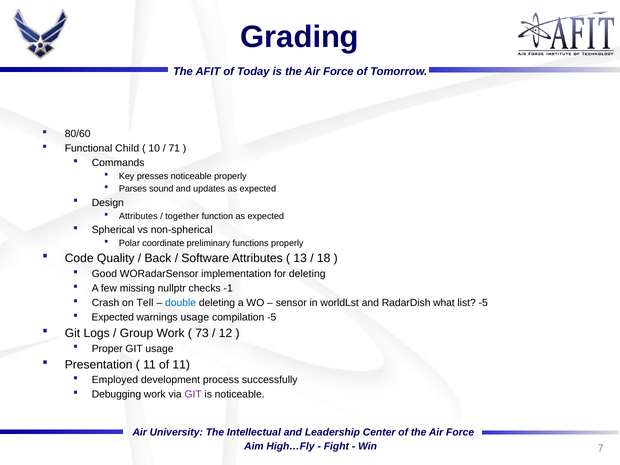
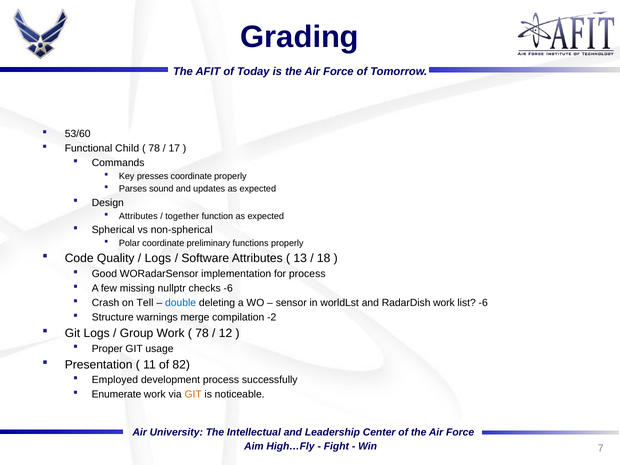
80/60: 80/60 -> 53/60
10 at (154, 148): 10 -> 78
71: 71 -> 17
presses noticeable: noticeable -> coordinate
Back at (158, 258): Back -> Logs
for deleting: deleting -> process
checks -1: -1 -> -6
RadarDish what: what -> work
list -5: -5 -> -6
Expected at (113, 317): Expected -> Structure
warnings usage: usage -> merge
compilation -5: -5 -> -2
73 at (202, 333): 73 -> 78
of 11: 11 -> 82
Debugging: Debugging -> Enumerate
GIT at (193, 394) colour: purple -> orange
